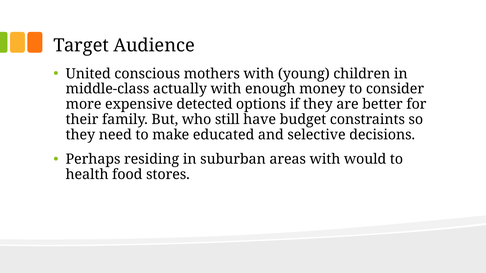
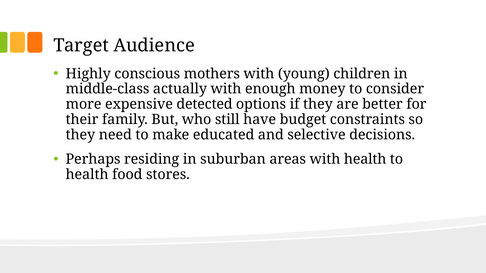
United: United -> Highly
with would: would -> health
